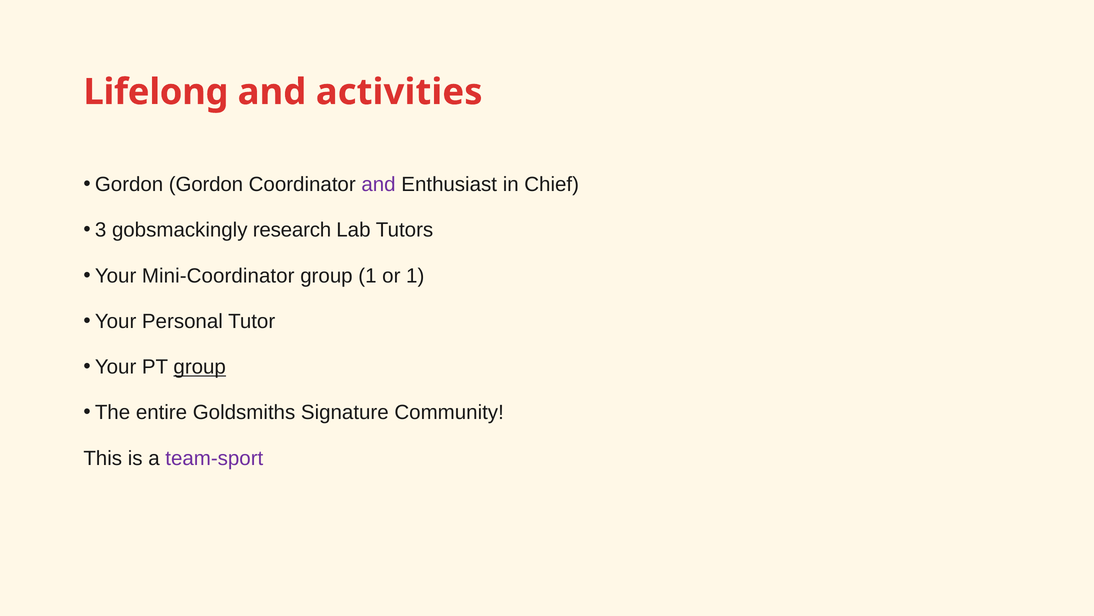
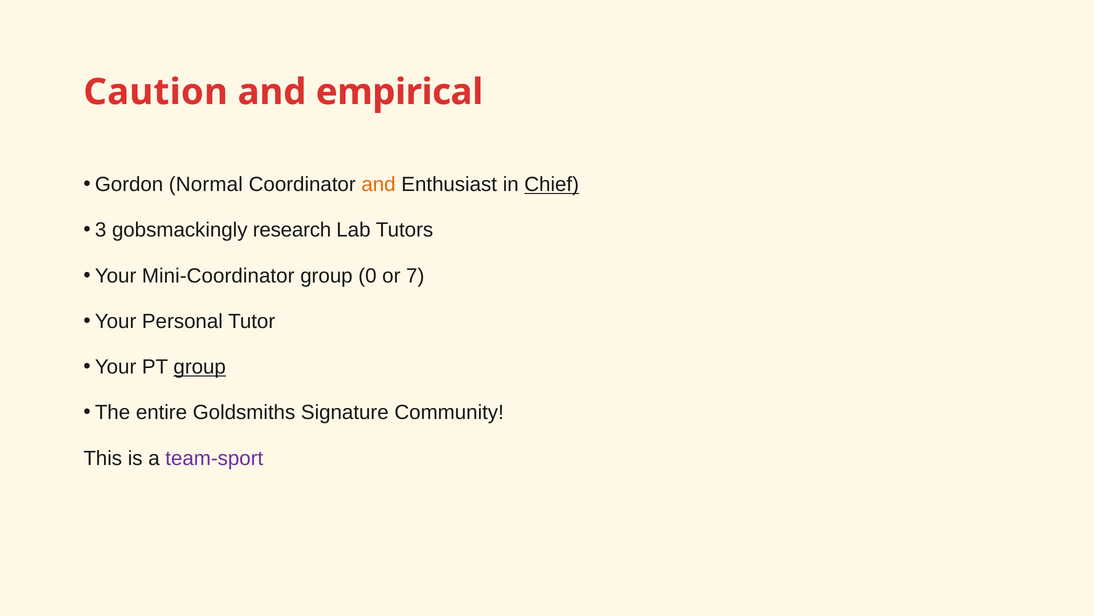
Lifelong: Lifelong -> Caution
activities: activities -> empirical
Gordon Gordon: Gordon -> Normal
and at (379, 184) colour: purple -> orange
Chief underline: none -> present
group 1: 1 -> 0
or 1: 1 -> 7
